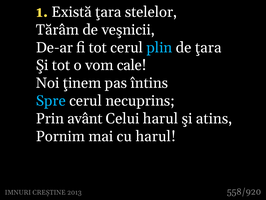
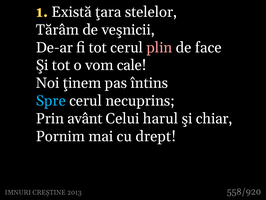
plin colour: light blue -> pink
de ţara: ţara -> face
atins: atins -> chiar
cu harul: harul -> drept
